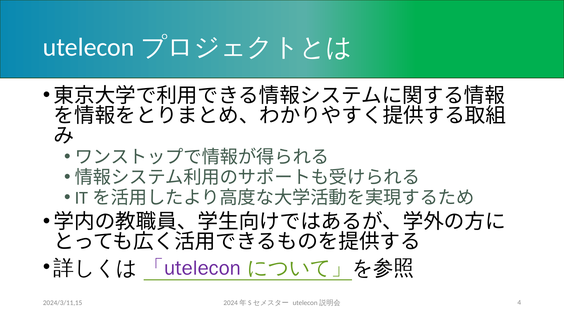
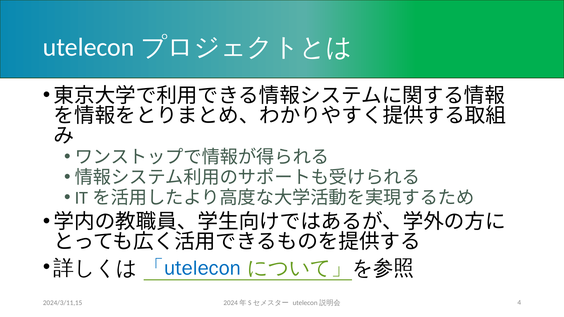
「utelecon colour: purple -> blue
